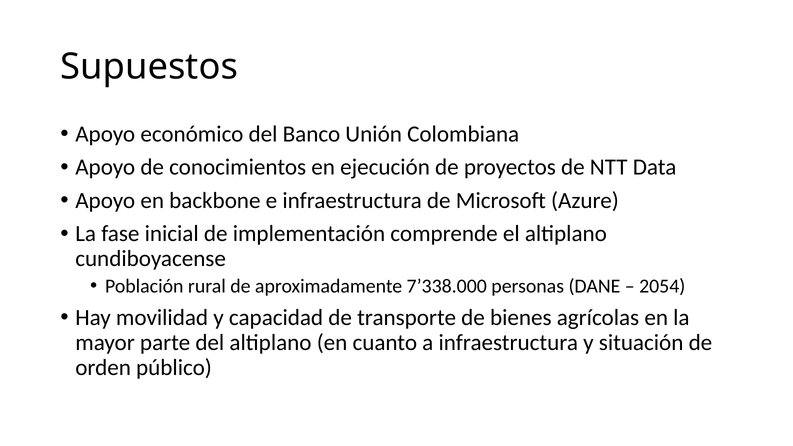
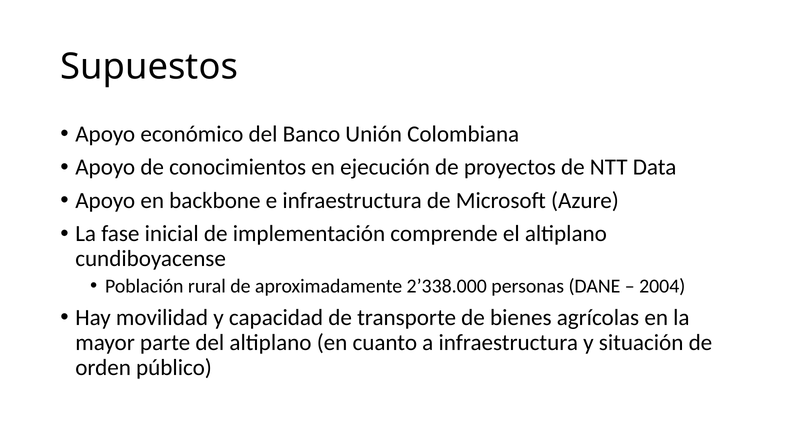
7’338.000: 7’338.000 -> 2’338.000
2054: 2054 -> 2004
